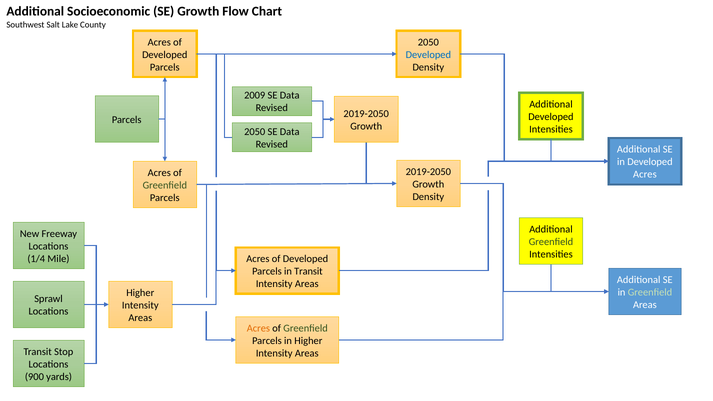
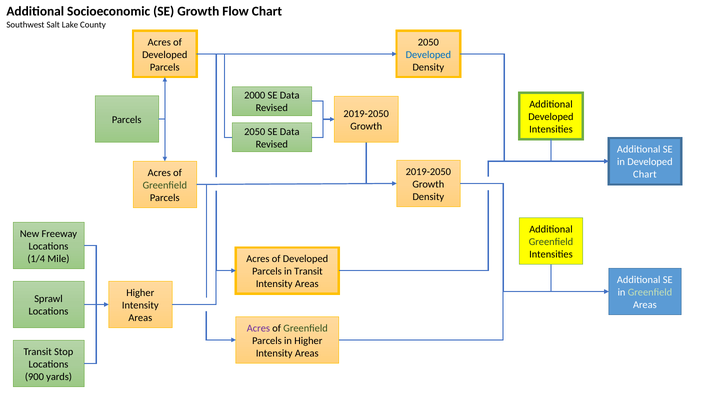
2009: 2009 -> 2000
Acres at (645, 174): Acres -> Chart
Acres at (258, 328) colour: orange -> purple
